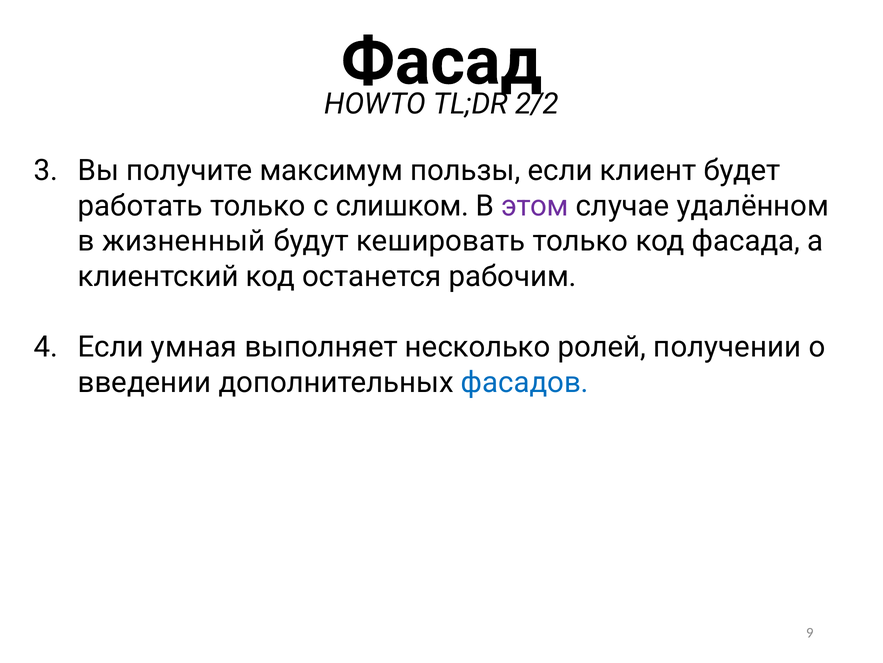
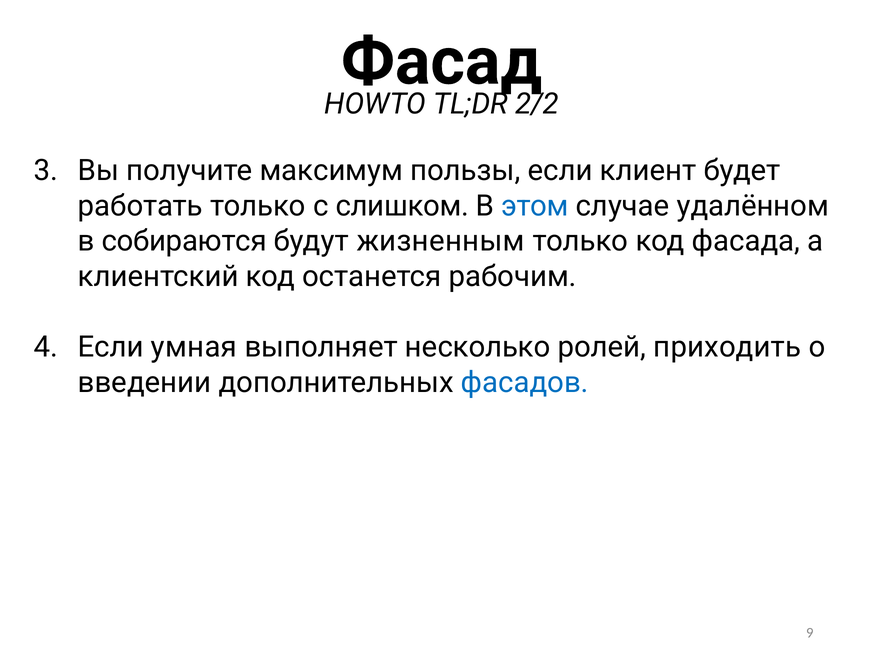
этом colour: purple -> blue
жизненный: жизненный -> собираются
кешировать: кешировать -> жизненным
получении: получении -> приходить
